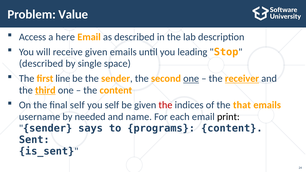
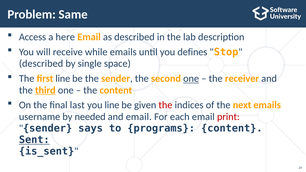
Value: Value -> Same
receive given: given -> while
leading: leading -> defines
receiver underline: present -> none
final self: self -> last
you self: self -> line
that: that -> next
and name: name -> email
print colour: black -> red
Sent underline: none -> present
